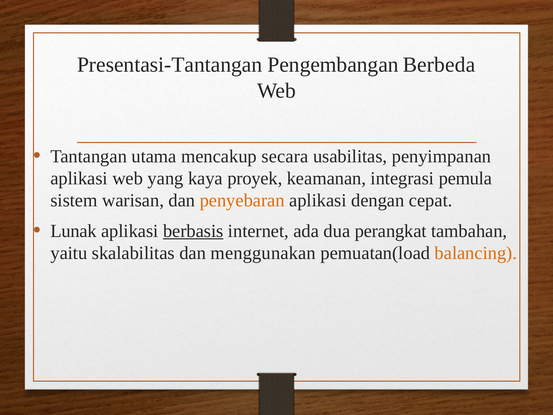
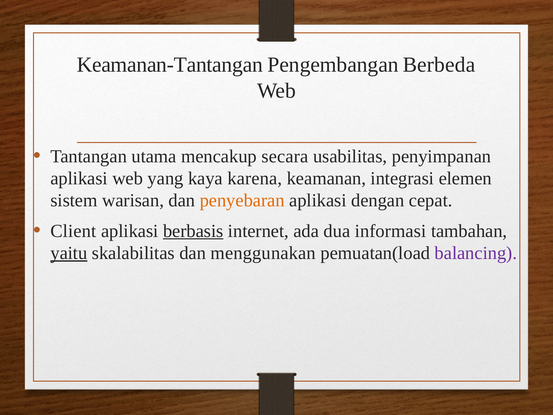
Presentasi-Tantangan: Presentasi-Tantangan -> Keamanan-Tantangan
proyek: proyek -> karena
pemula: pemula -> elemen
Lunak: Lunak -> Client
perangkat: perangkat -> informasi
yaitu underline: none -> present
balancing colour: orange -> purple
